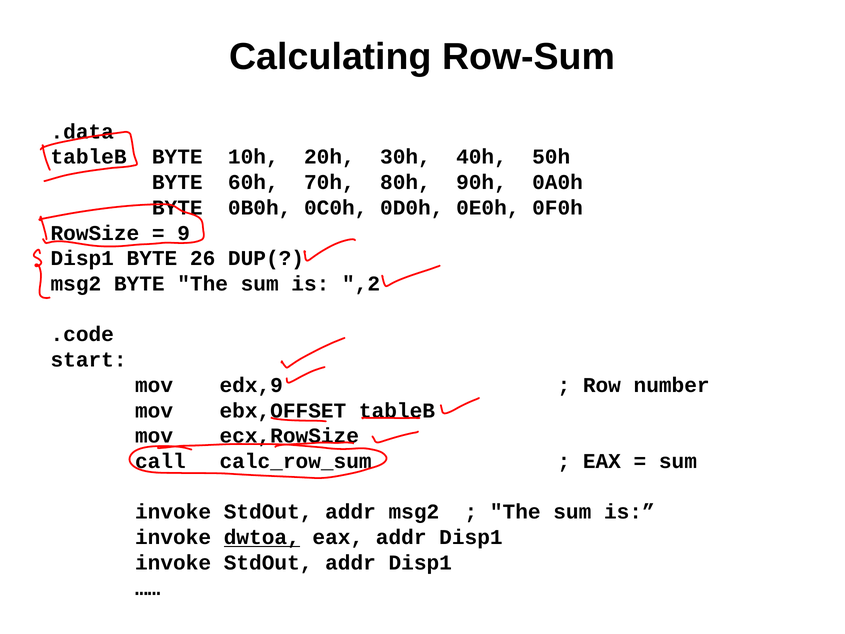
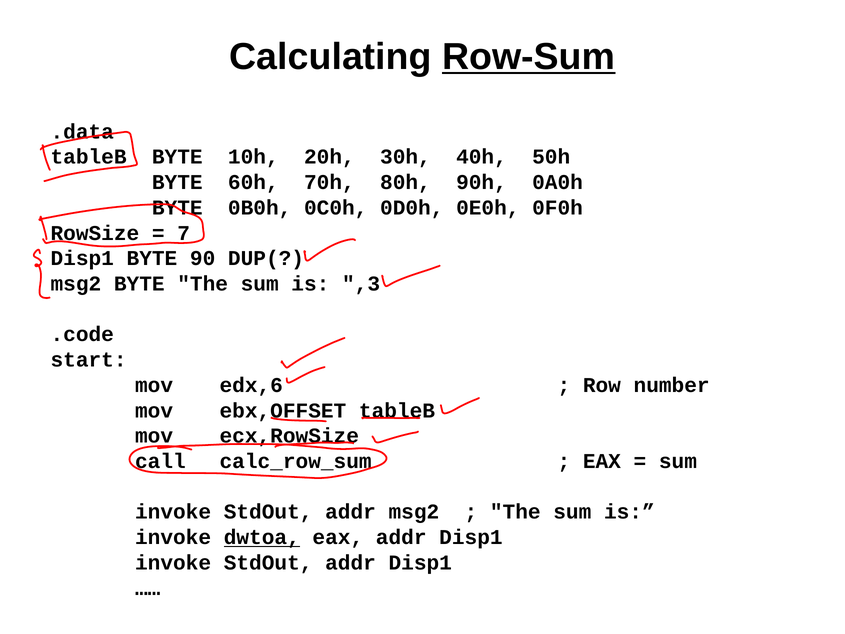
Row-Sum underline: none -> present
9: 9 -> 7
26: 26 -> 90
,2: ,2 -> ,3
edx,9: edx,9 -> edx,6
